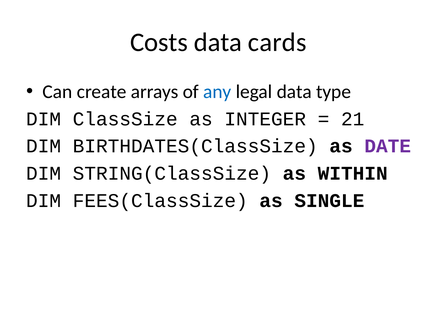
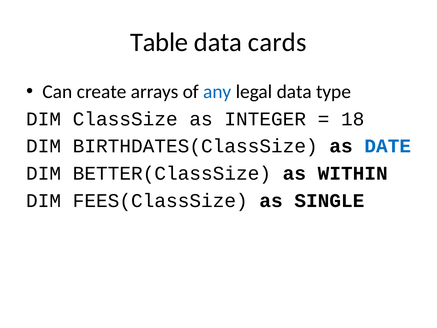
Costs: Costs -> Table
21: 21 -> 18
DATE colour: purple -> blue
STRING(ClassSize: STRING(ClassSize -> BETTER(ClassSize
